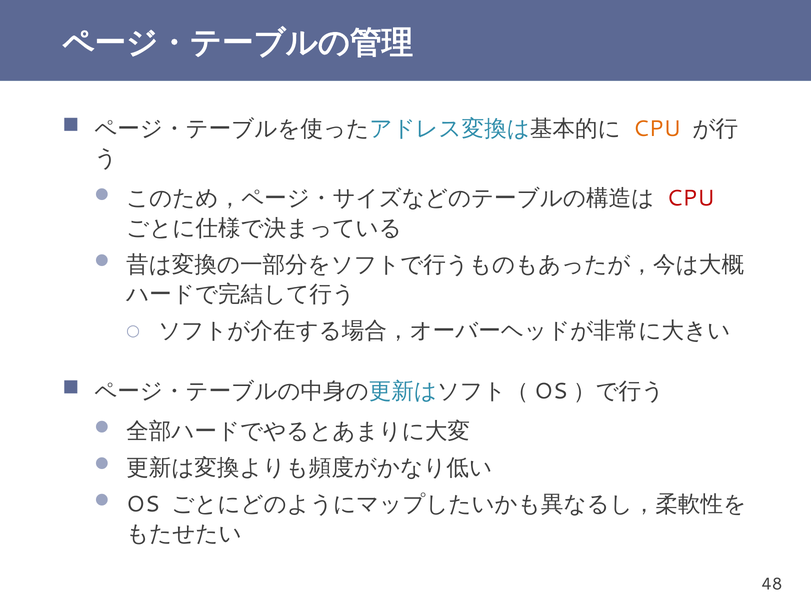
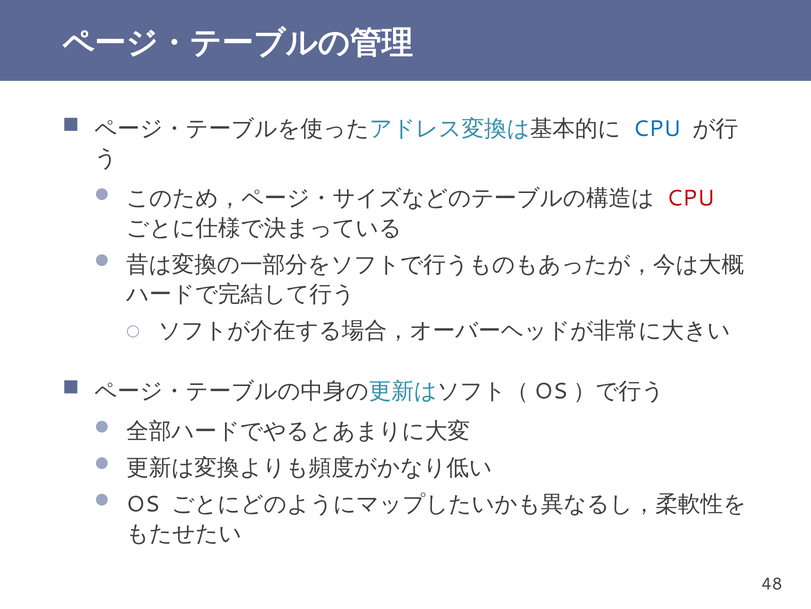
CPU at (657, 129) colour: orange -> blue
